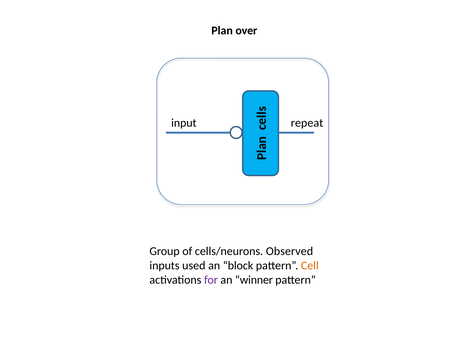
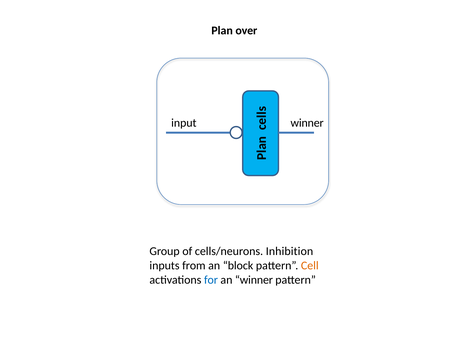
input repeat: repeat -> winner
Observed: Observed -> Inhibition
used: used -> from
for colour: purple -> blue
